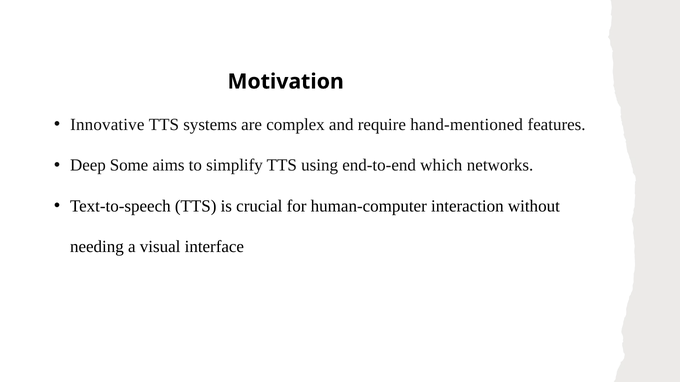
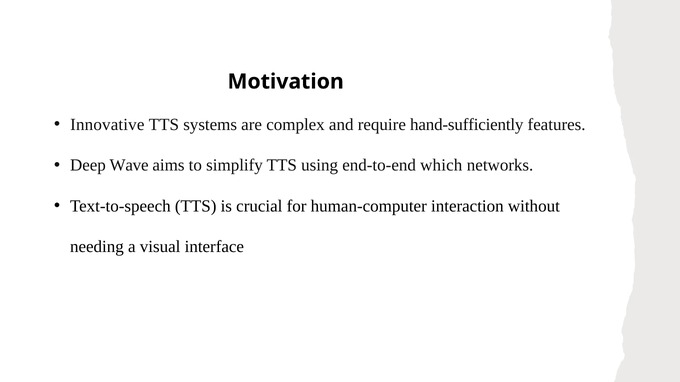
hand-mentioned: hand-mentioned -> hand-sufficiently
Some: Some -> Wave
